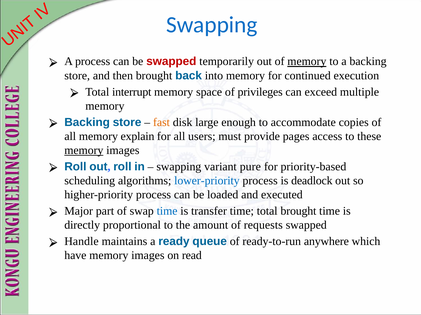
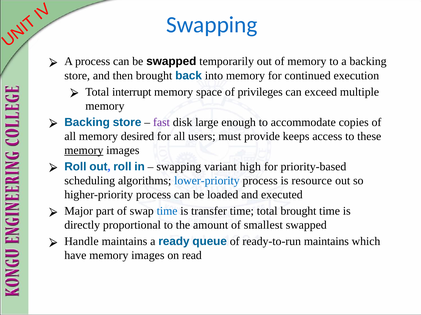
swapped at (171, 62) colour: red -> black
memory at (307, 62) underline: present -> none
fast colour: orange -> purple
explain: explain -> desired
pages: pages -> keeps
pure: pure -> high
deadlock: deadlock -> resource
requests: requests -> smallest
ready-to-run anywhere: anywhere -> maintains
